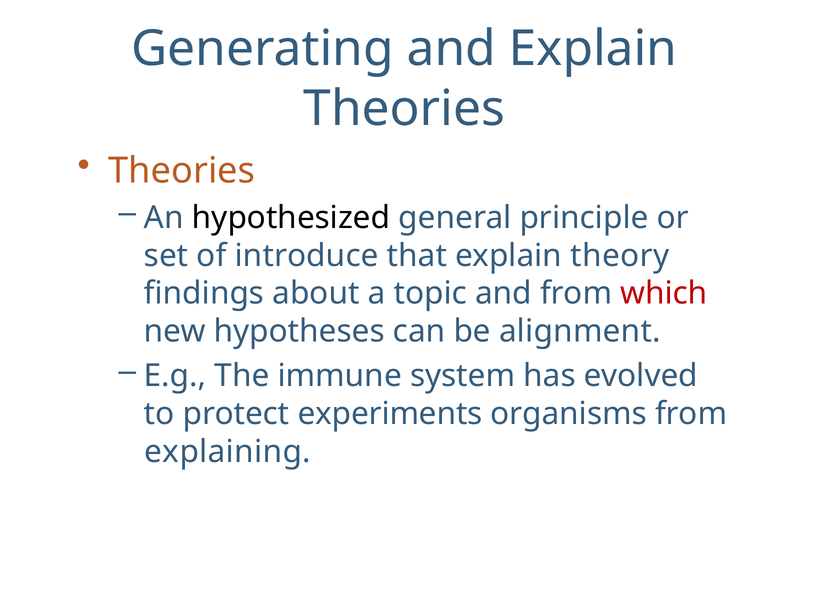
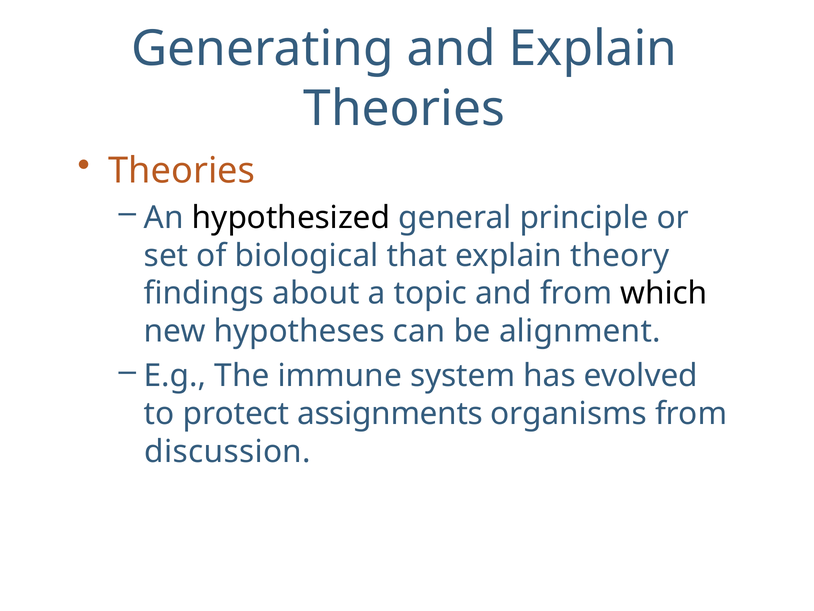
introduce: introduce -> biological
which colour: red -> black
experiments: experiments -> assignments
explaining: explaining -> discussion
